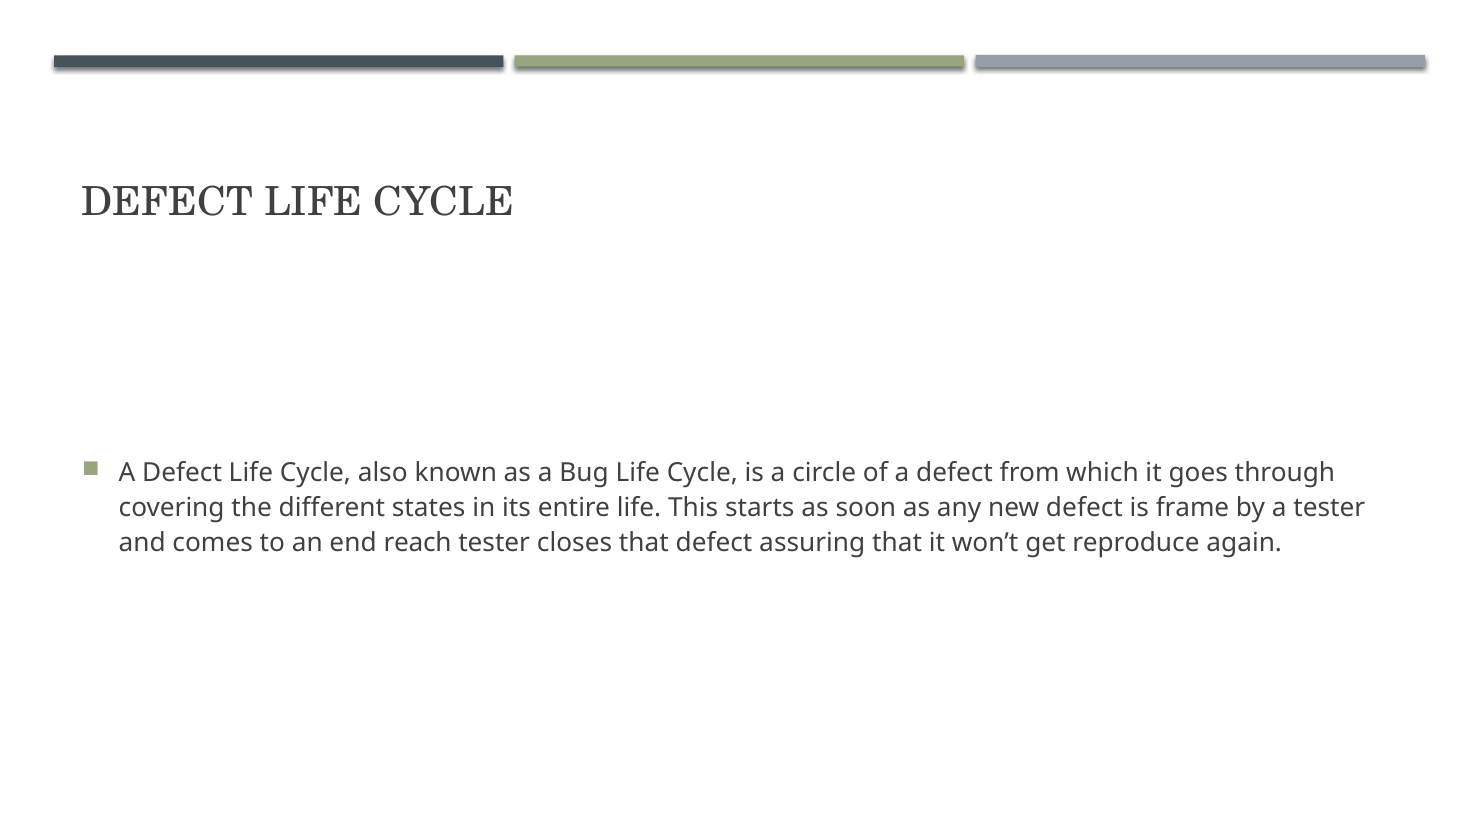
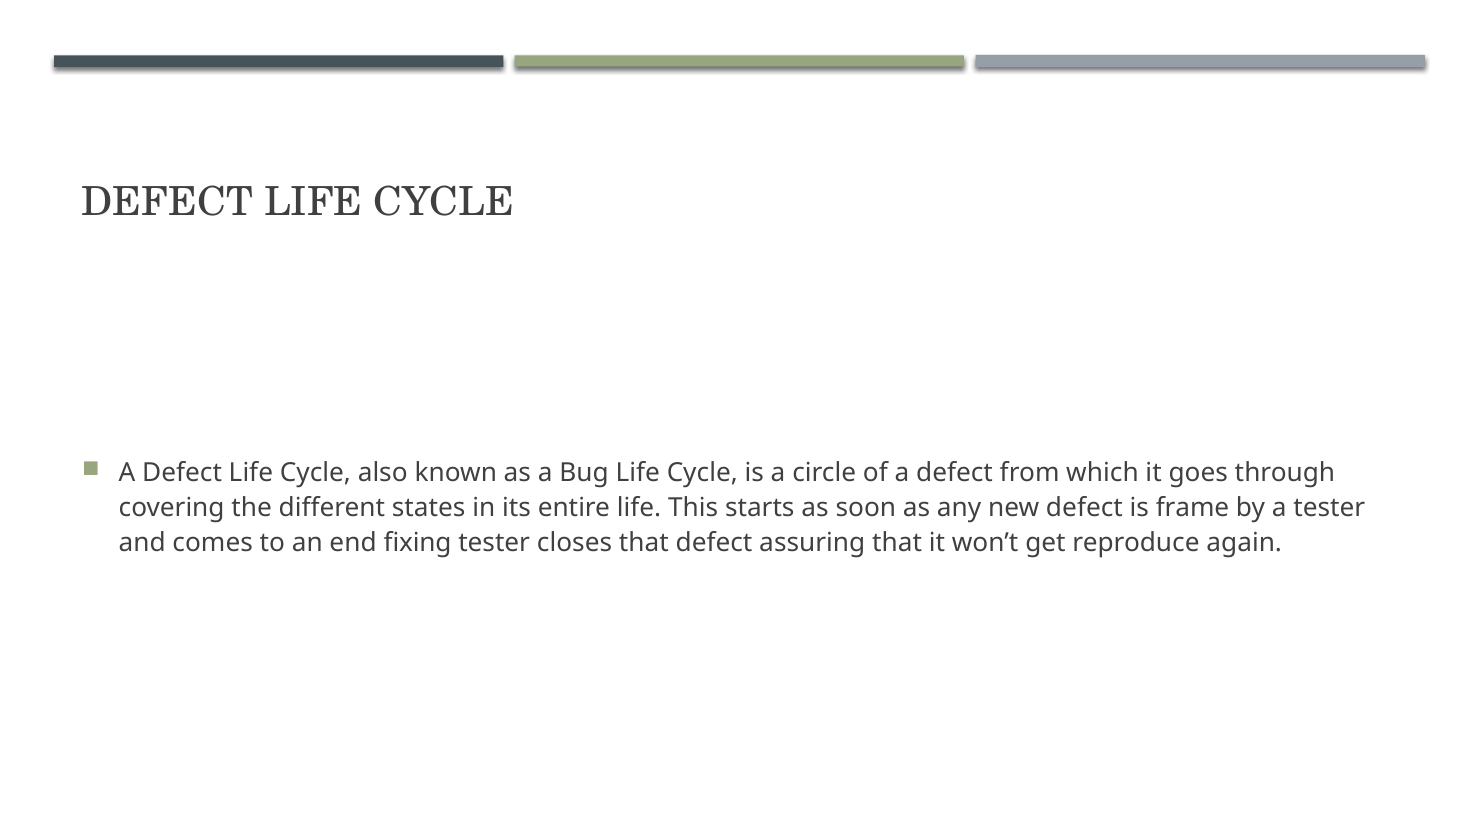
reach: reach -> fixing
